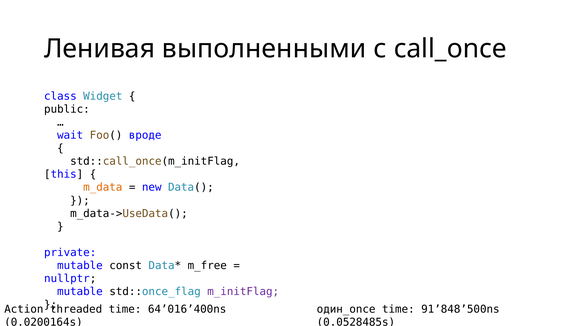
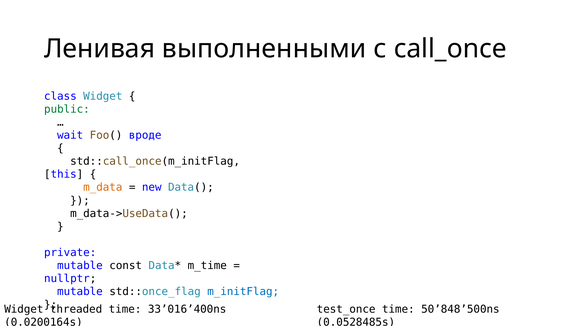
public colour: black -> green
m_free: m_free -> m_time
m_initFlag colour: purple -> blue
один_once: один_once -> test_once
91’848’500ns: 91’848’500ns -> 50’848’500ns
Action at (24, 309): Action -> Widget
64’016’400ns: 64’016’400ns -> 33’016’400ns
